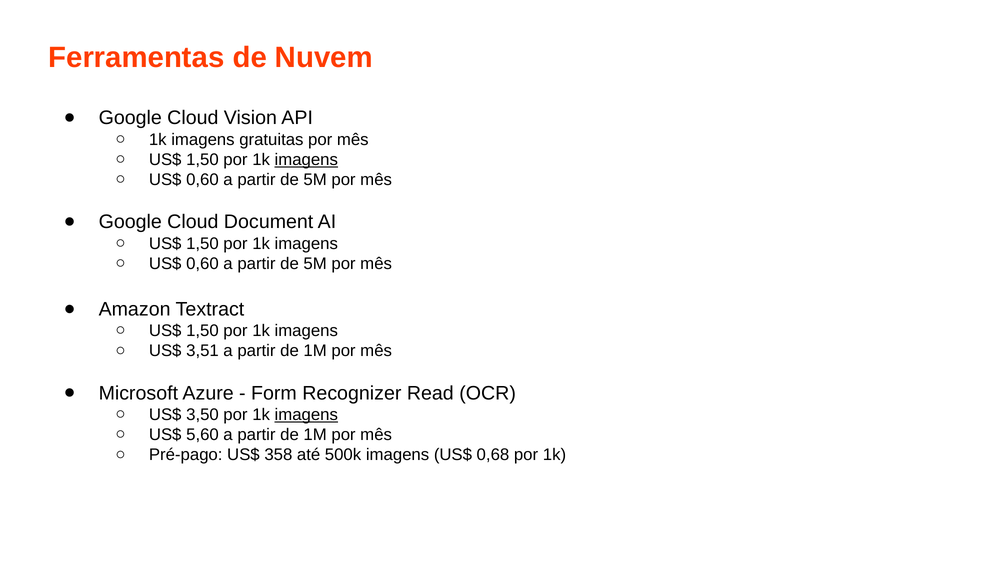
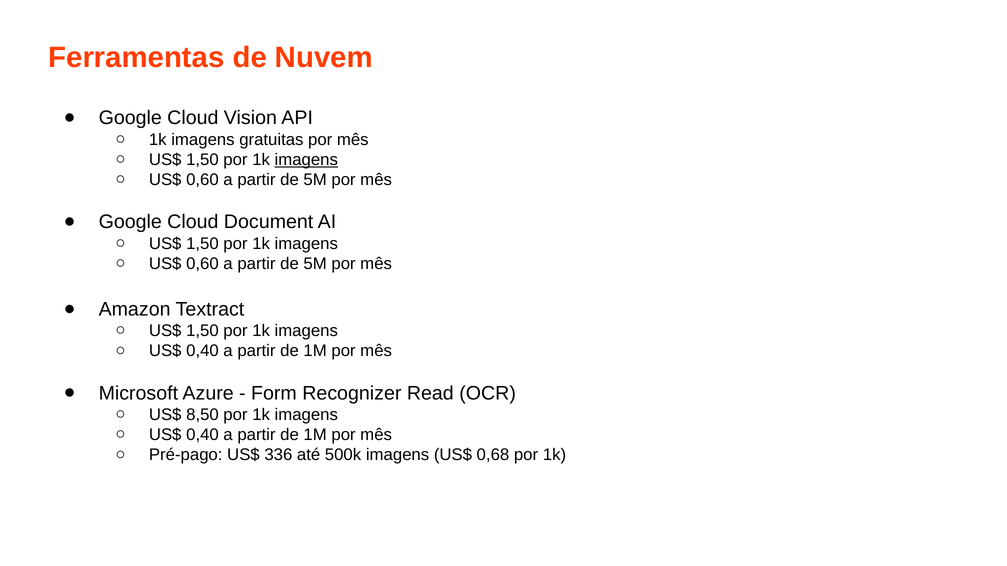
3,51 at (202, 351): 3,51 -> 0,40
3,50: 3,50 -> 8,50
imagens at (306, 415) underline: present -> none
5,60 at (202, 435): 5,60 -> 0,40
358: 358 -> 336
